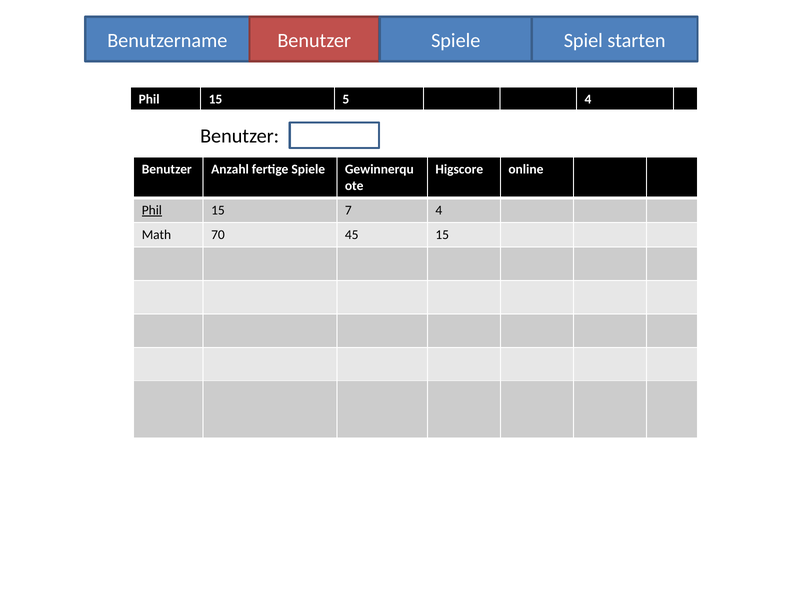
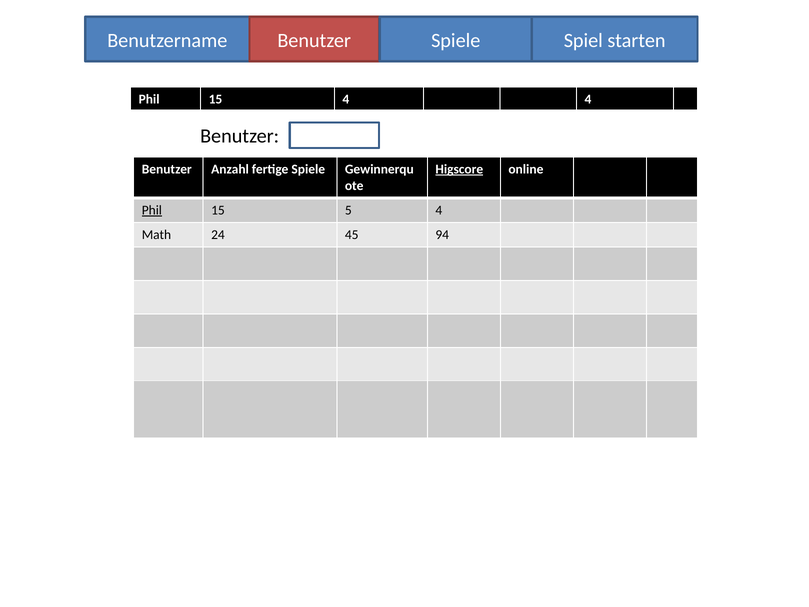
15 5: 5 -> 4
Higscore underline: none -> present
7: 7 -> 5
70: 70 -> 24
45 15: 15 -> 94
